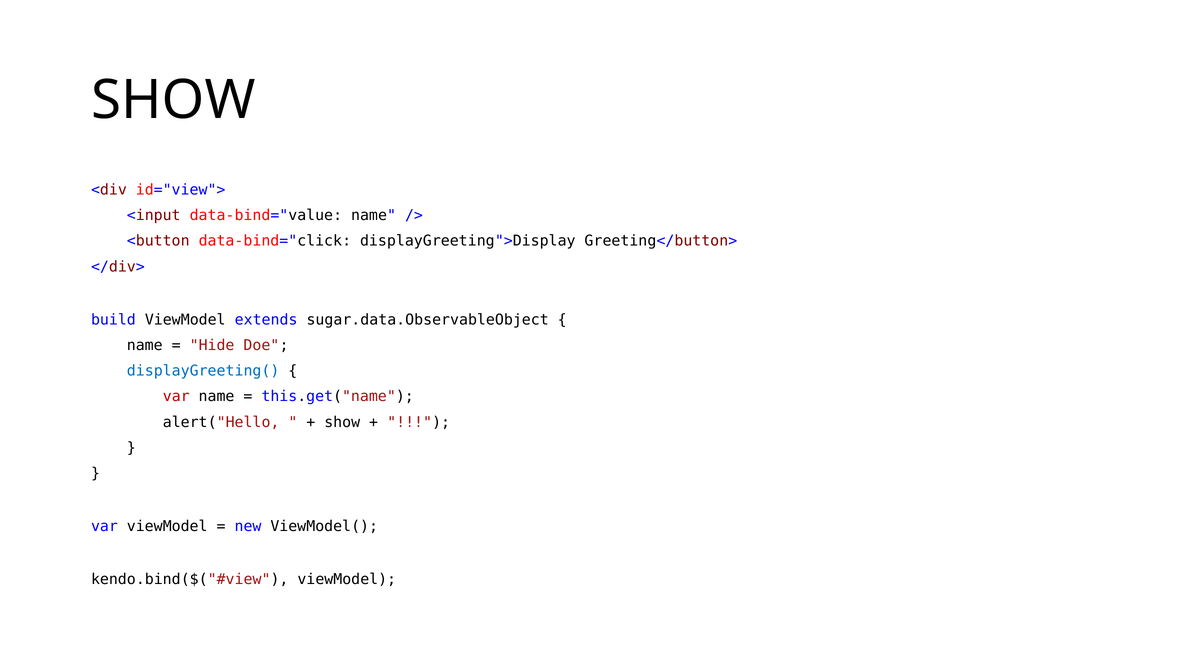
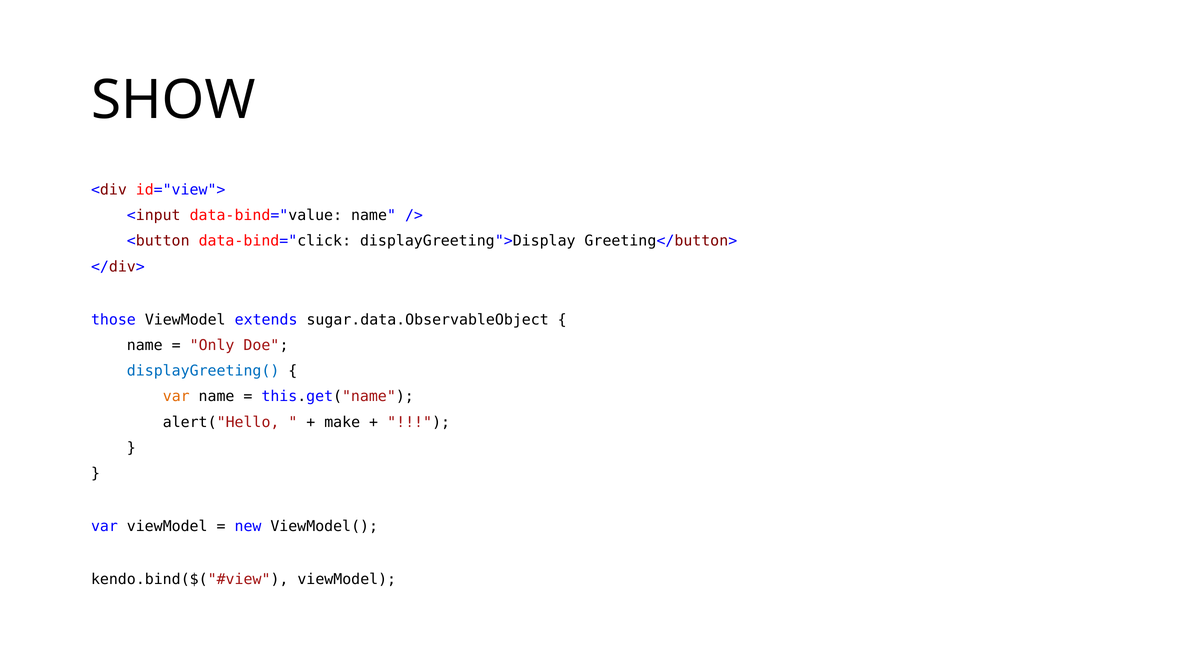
build: build -> those
Hide: Hide -> Only
var at (176, 397) colour: red -> orange
show at (342, 423): show -> make
